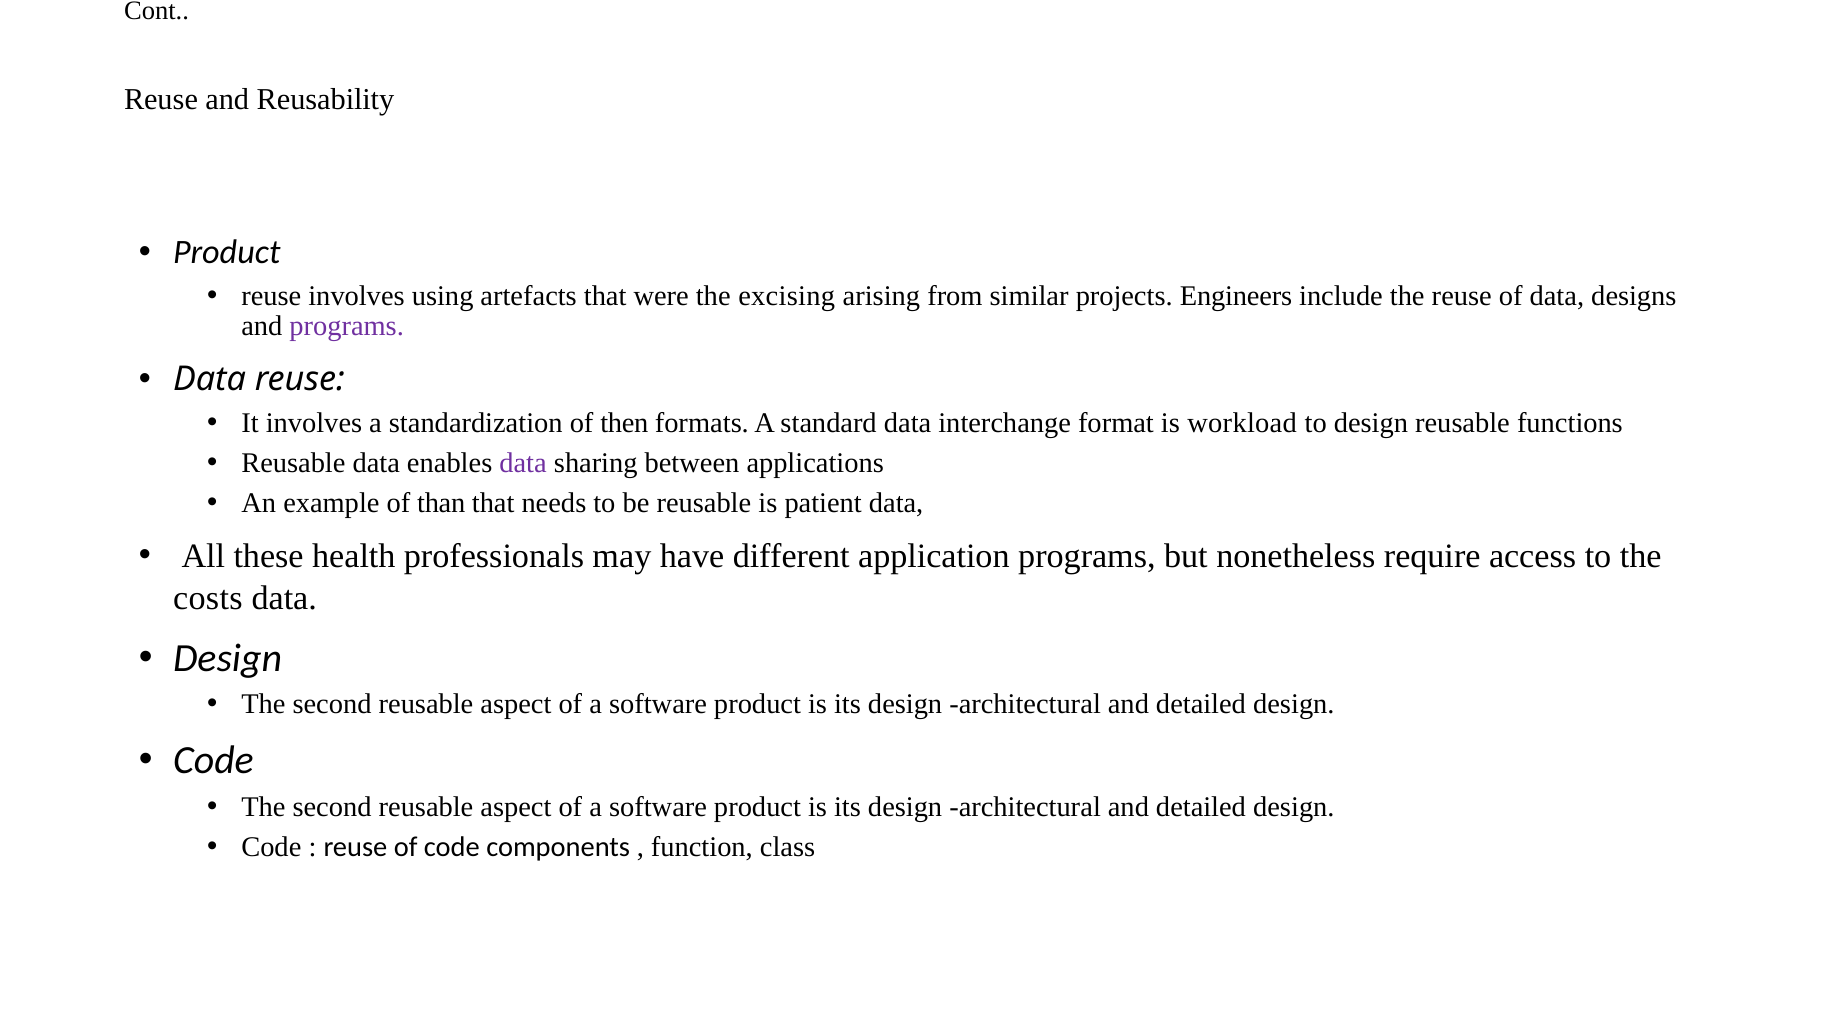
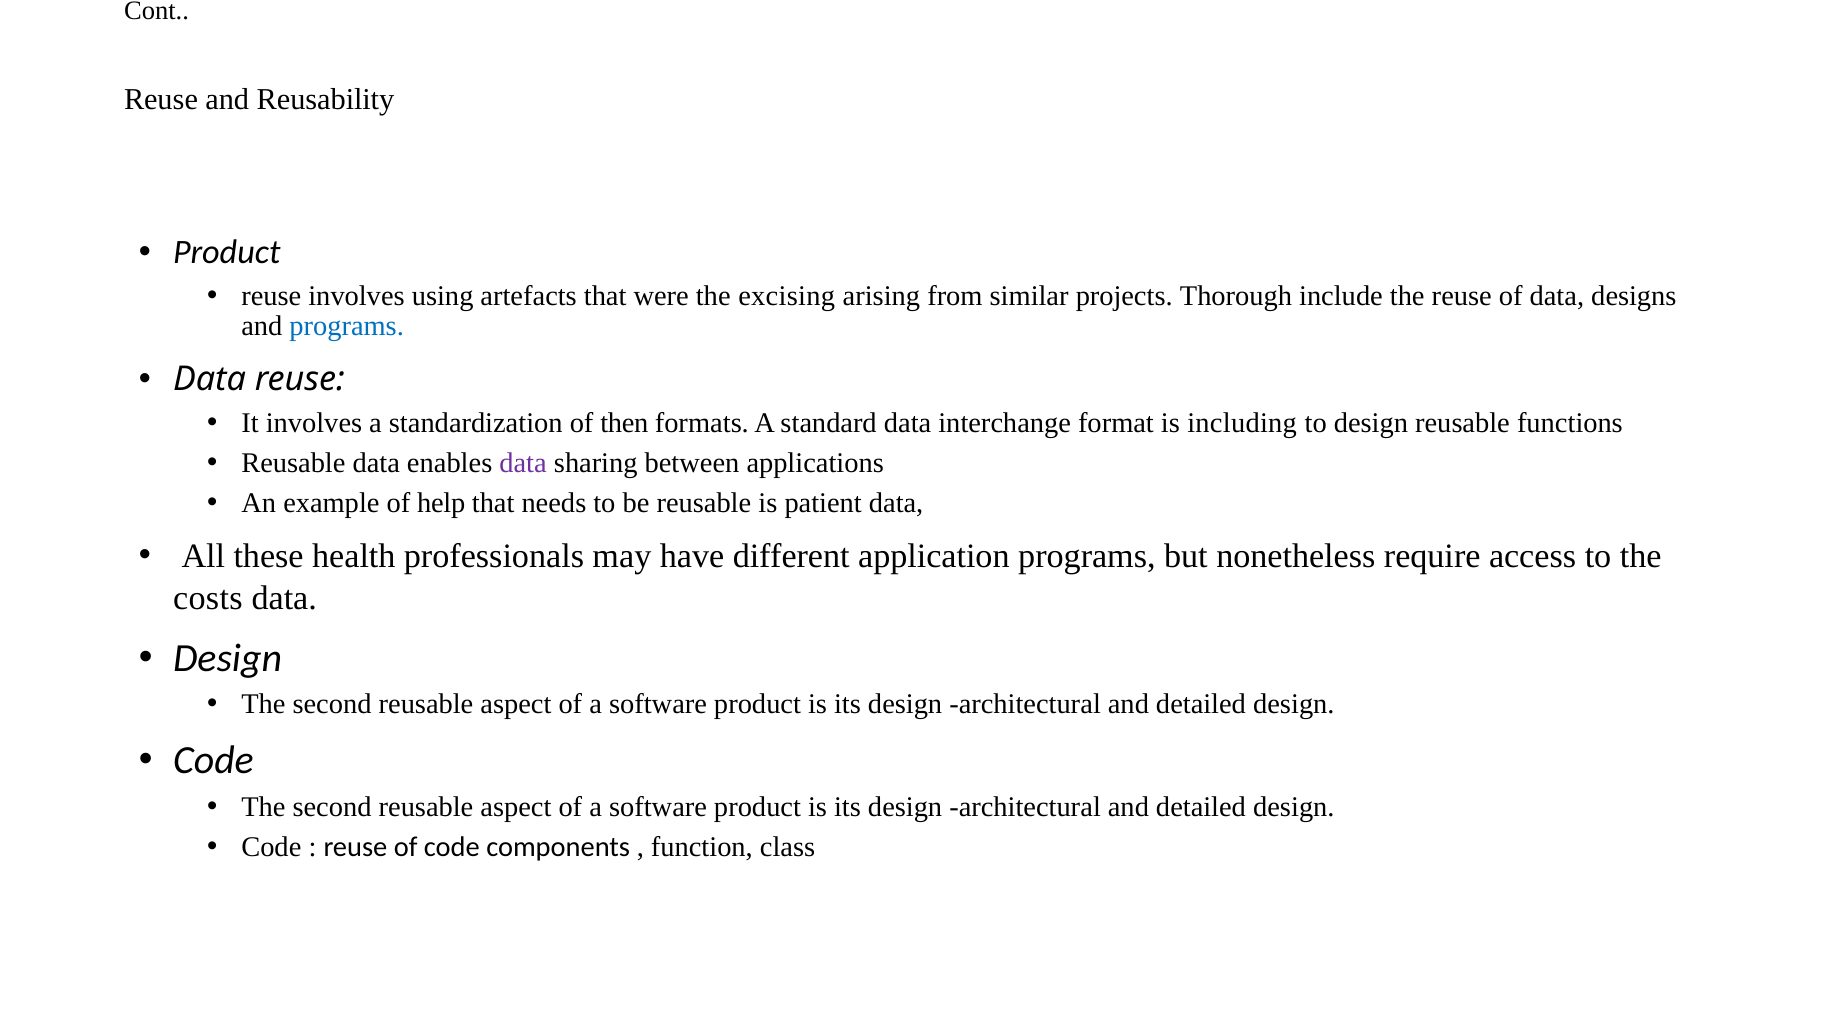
Engineers: Engineers -> Thorough
programs at (347, 326) colour: purple -> blue
workload: workload -> including
than: than -> help
